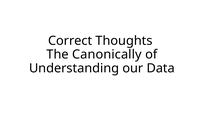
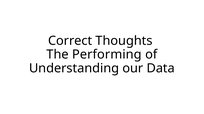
Canonically: Canonically -> Performing
